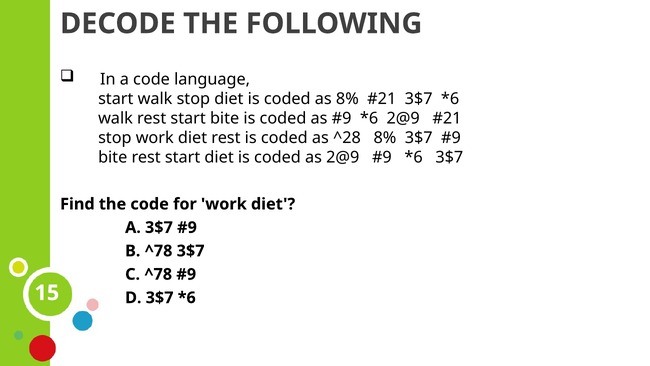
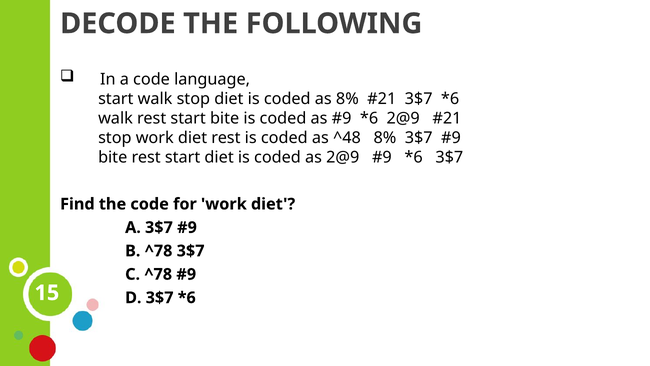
^28: ^28 -> ^48
